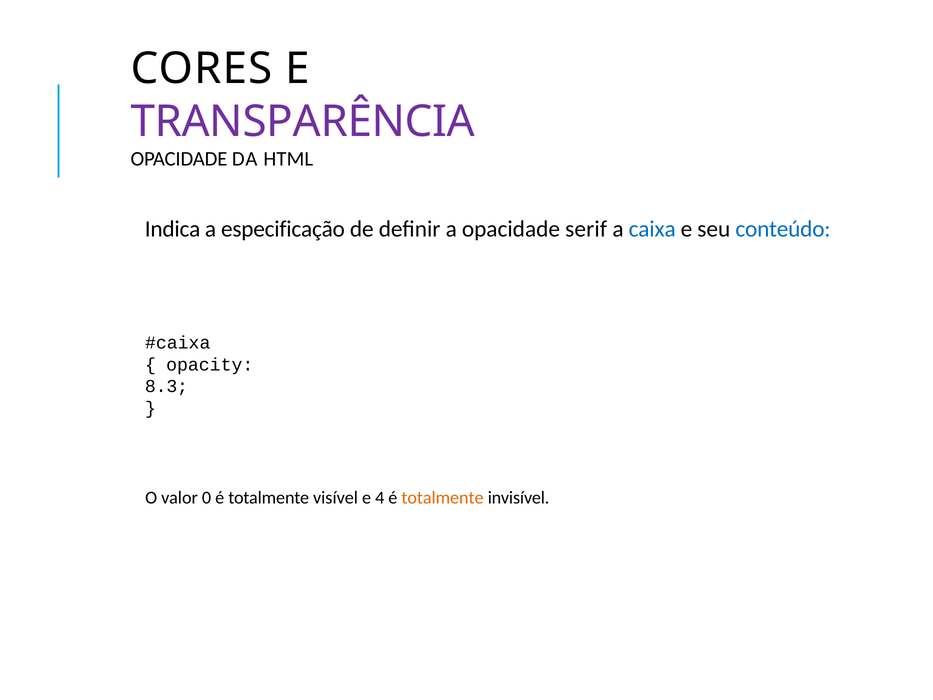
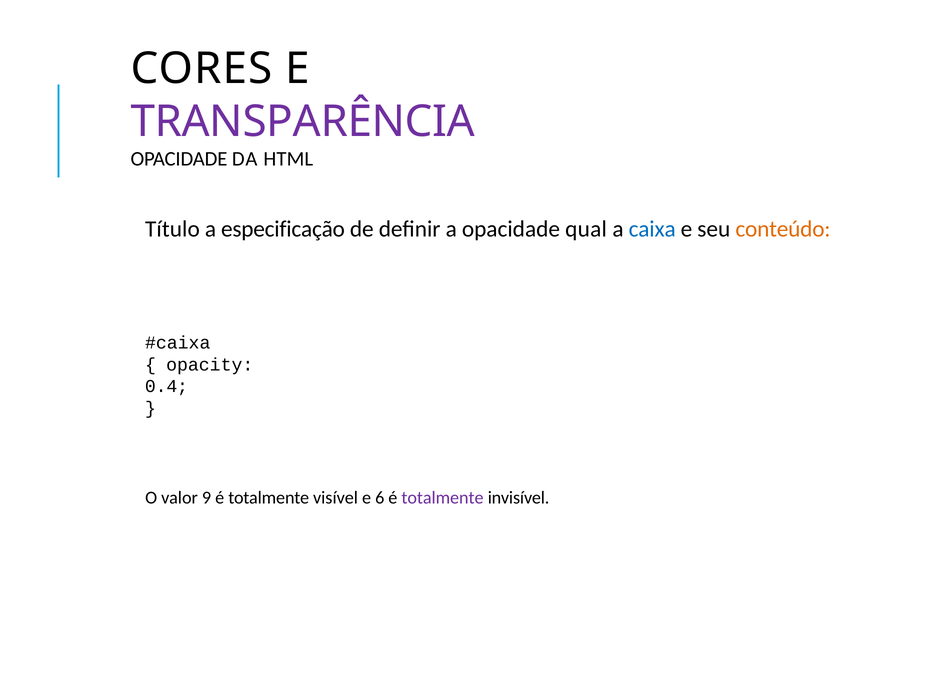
Indica: Indica -> Título
serif: serif -> qual
conteúdo colour: blue -> orange
8.3: 8.3 -> 0.4
0: 0 -> 9
4: 4 -> 6
totalmente at (443, 498) colour: orange -> purple
